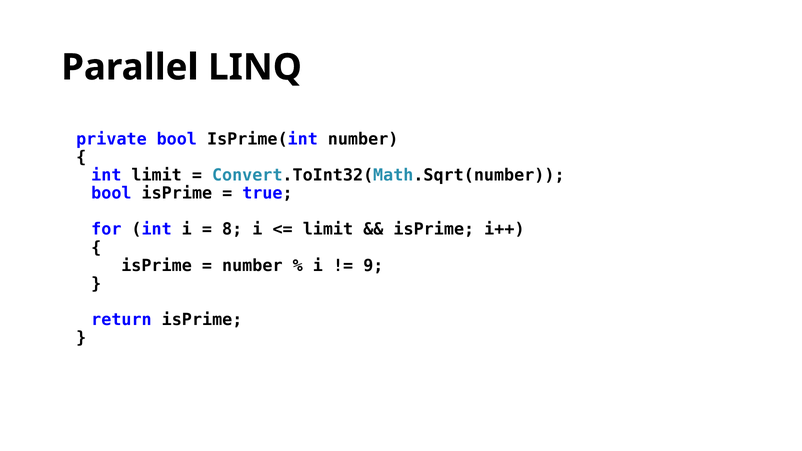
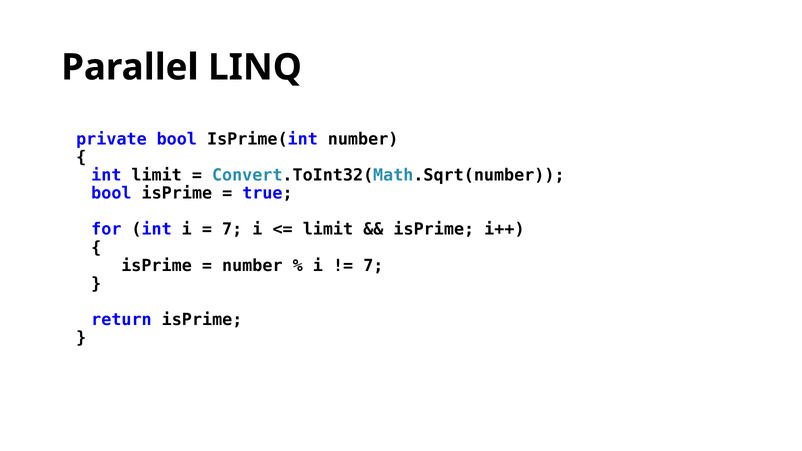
8 at (232, 230): 8 -> 7
9 at (373, 266): 9 -> 7
